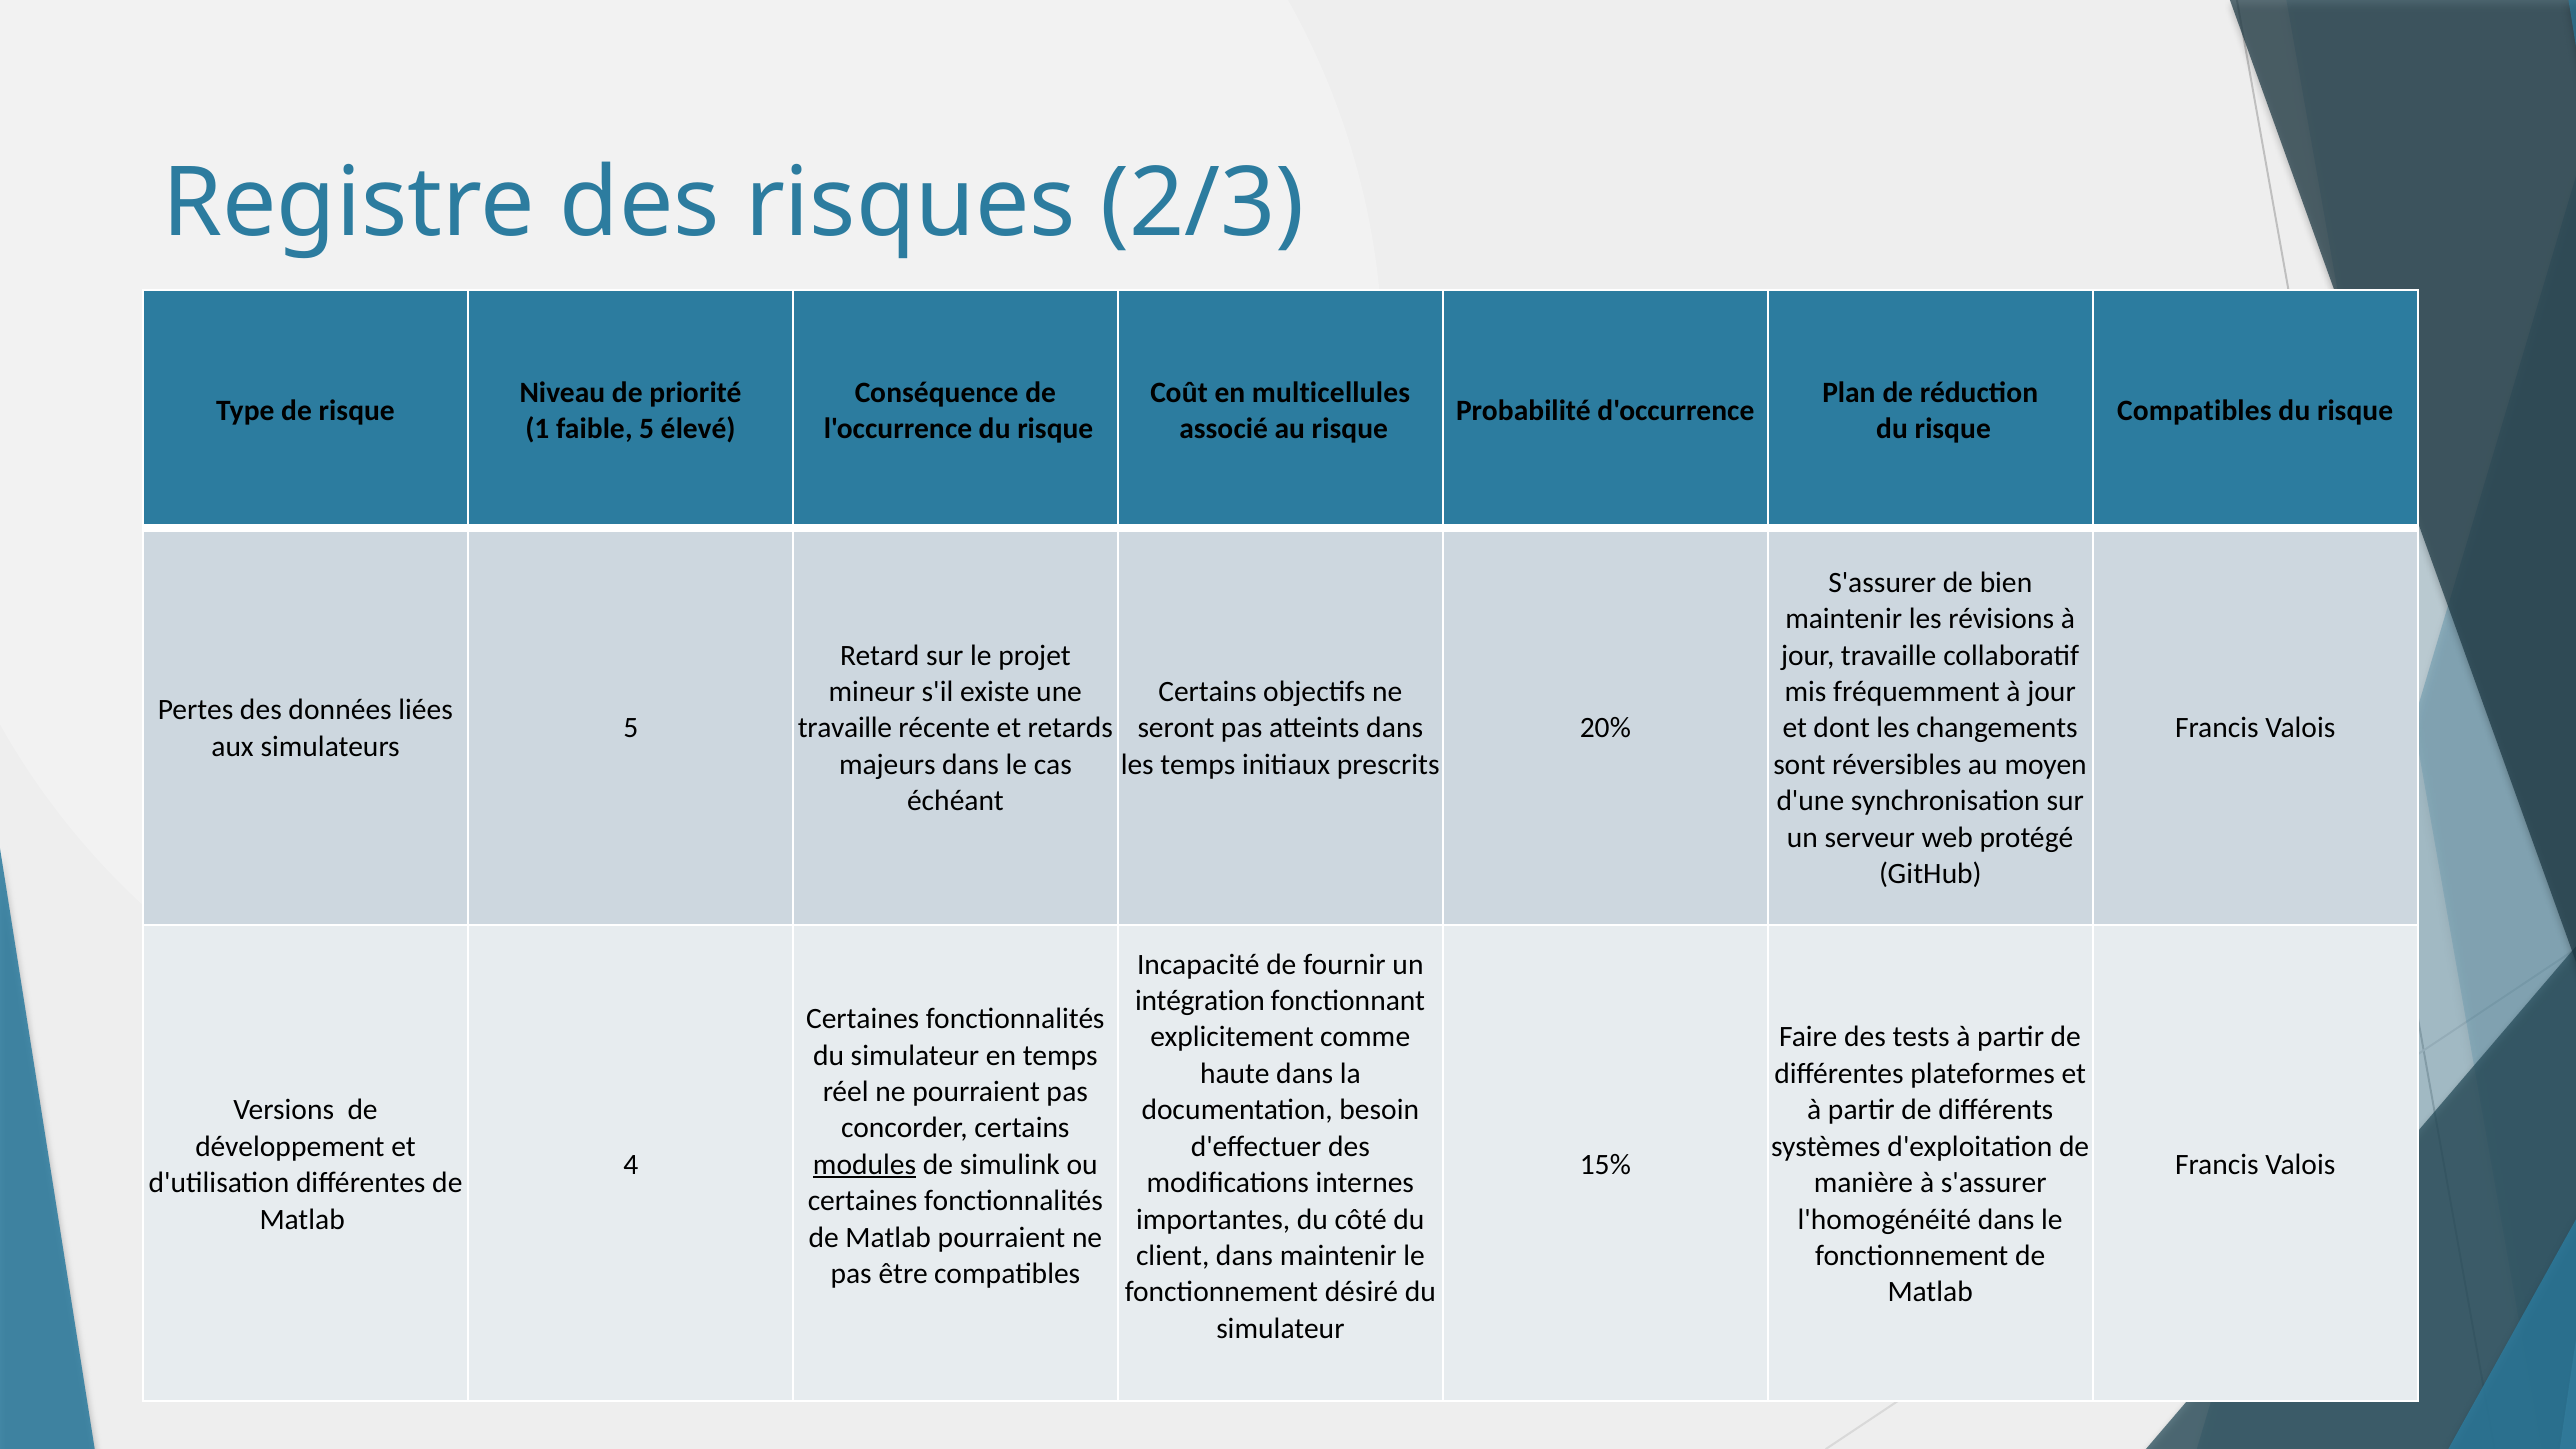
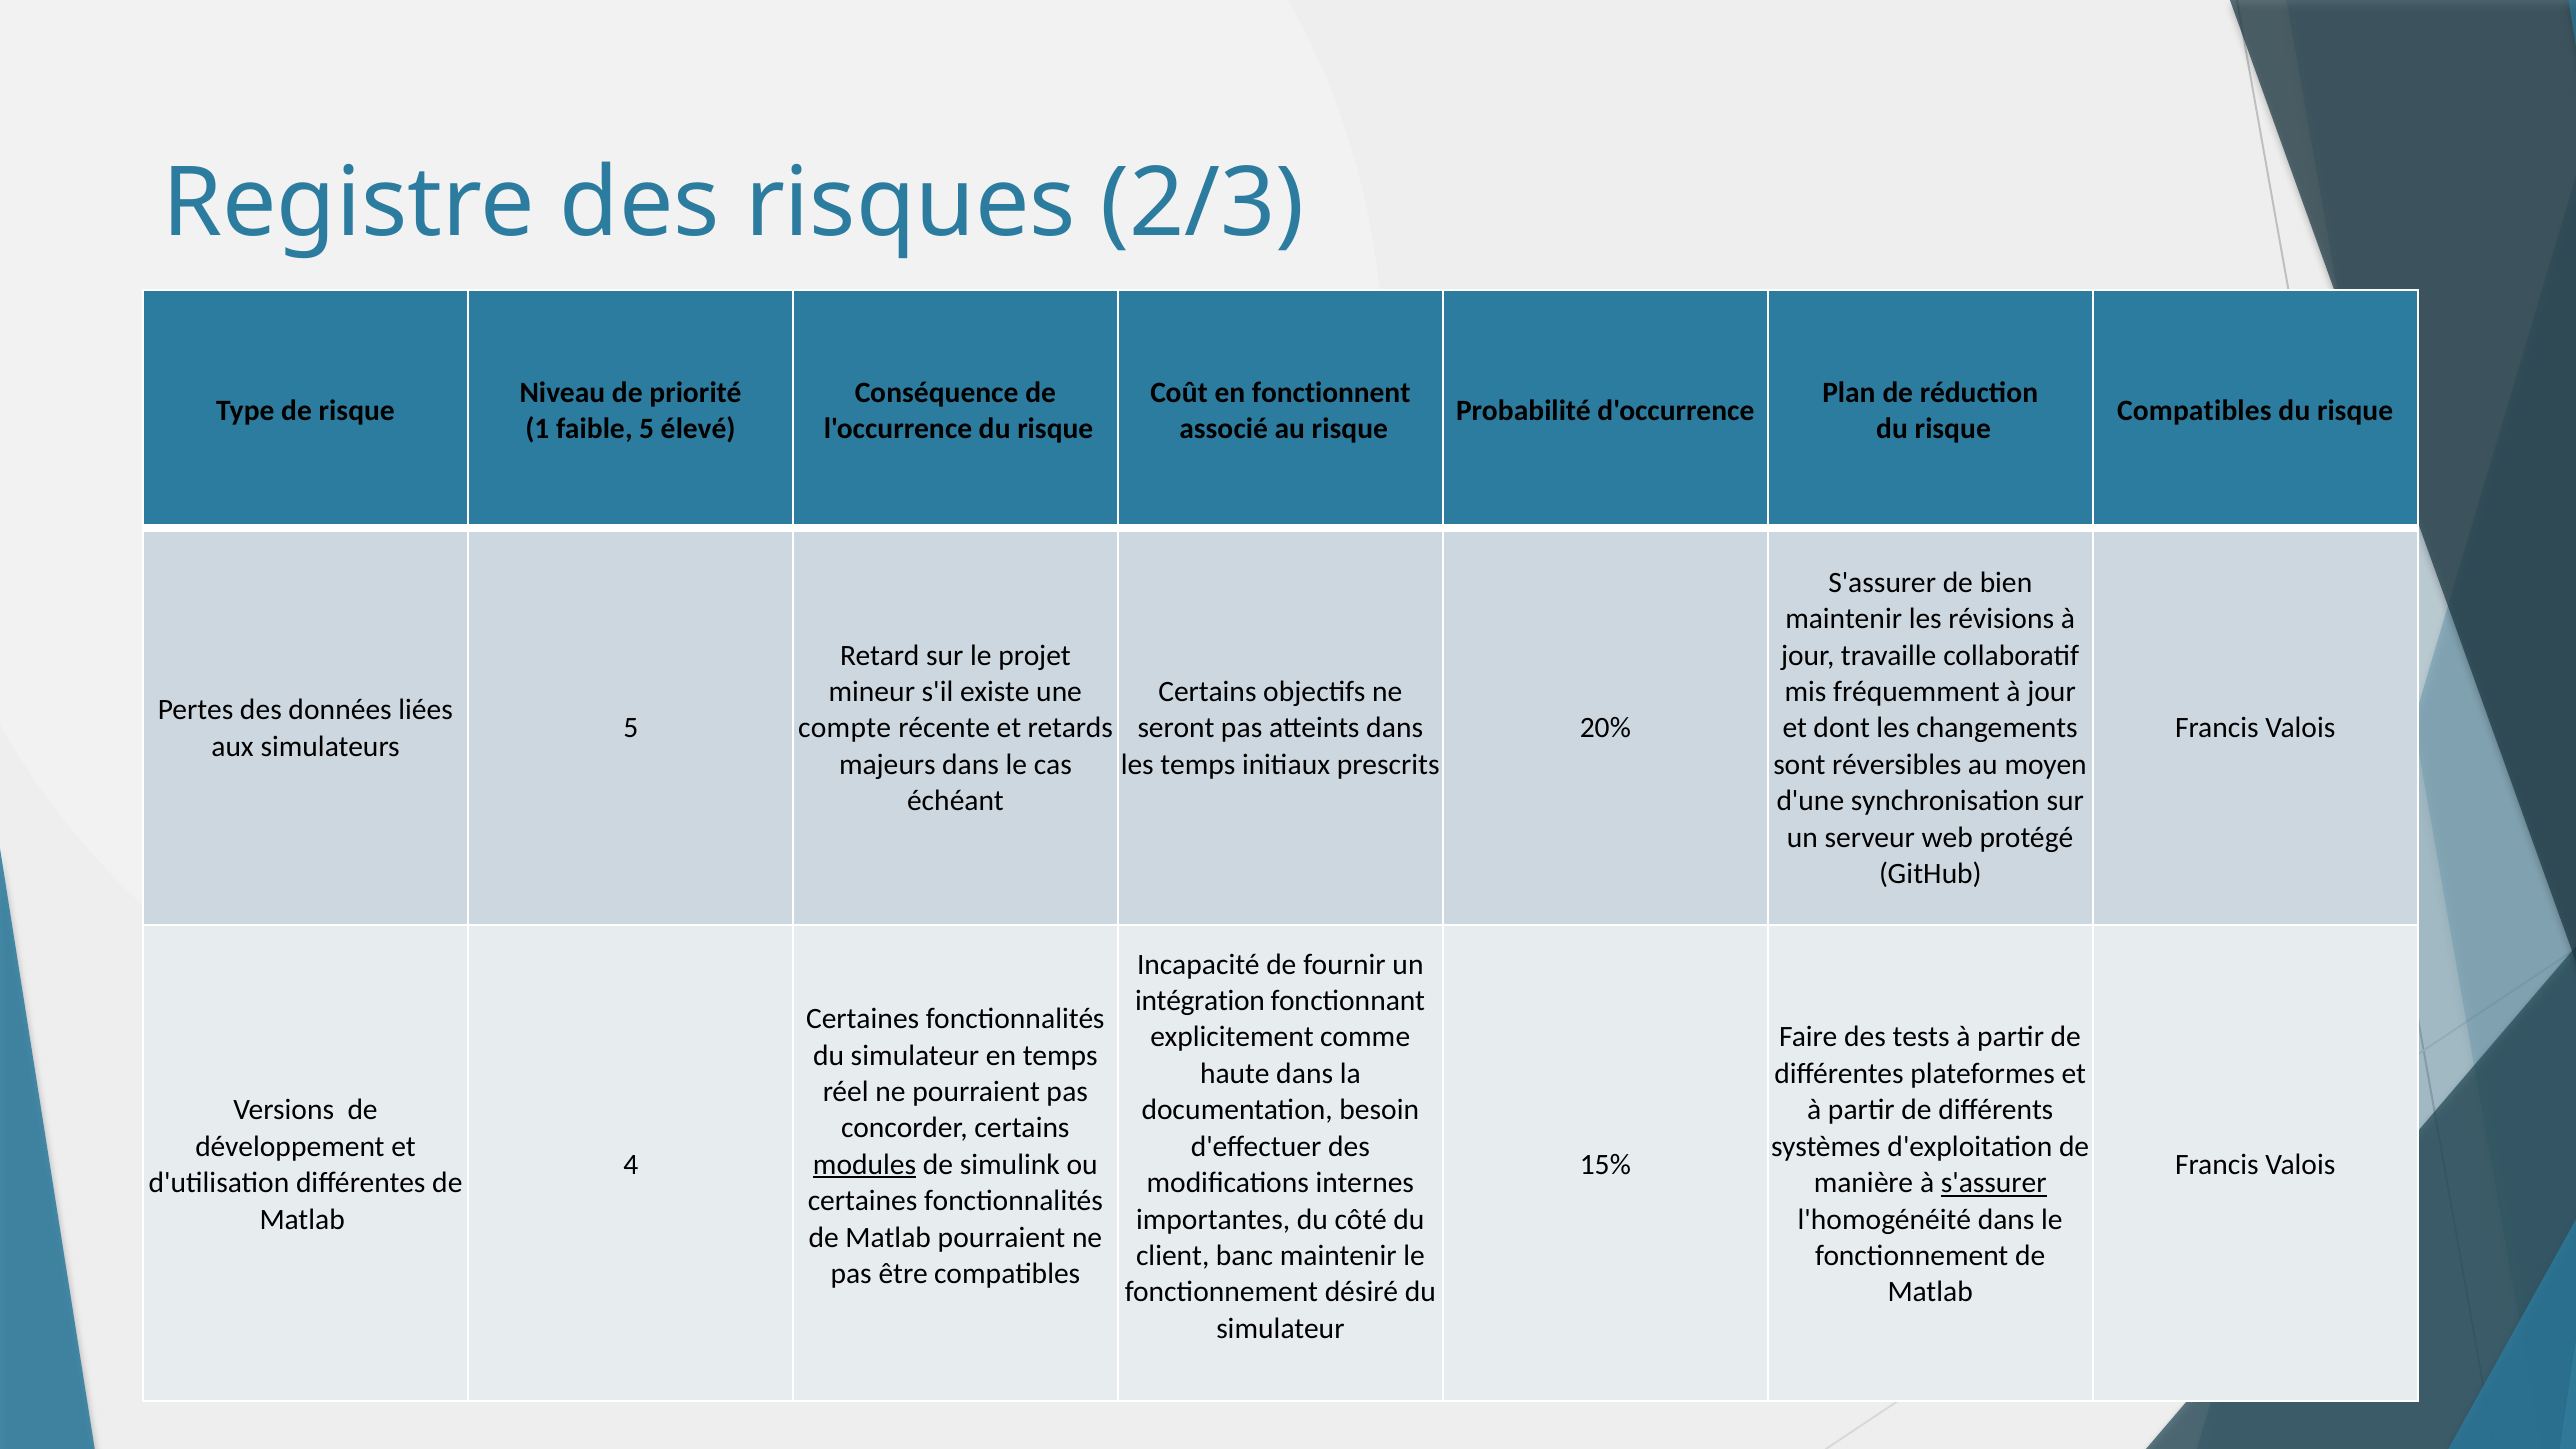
multicellules: multicellules -> fonctionnent
travaille at (845, 728): travaille -> compte
s'assurer at (1994, 1183) underline: none -> present
client dans: dans -> banc
